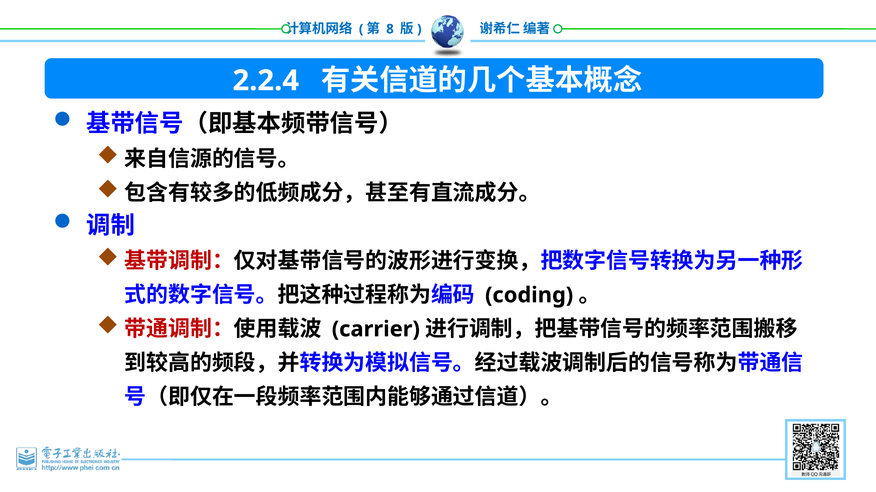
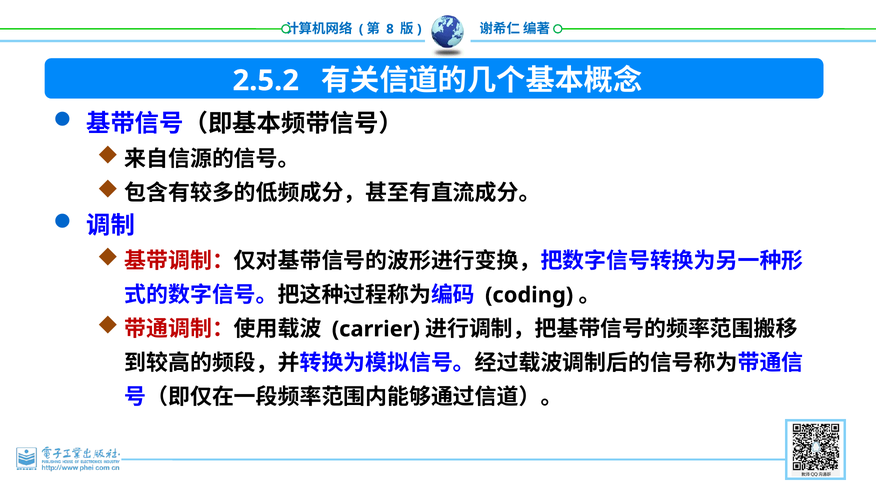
2.2.4: 2.2.4 -> 2.5.2
